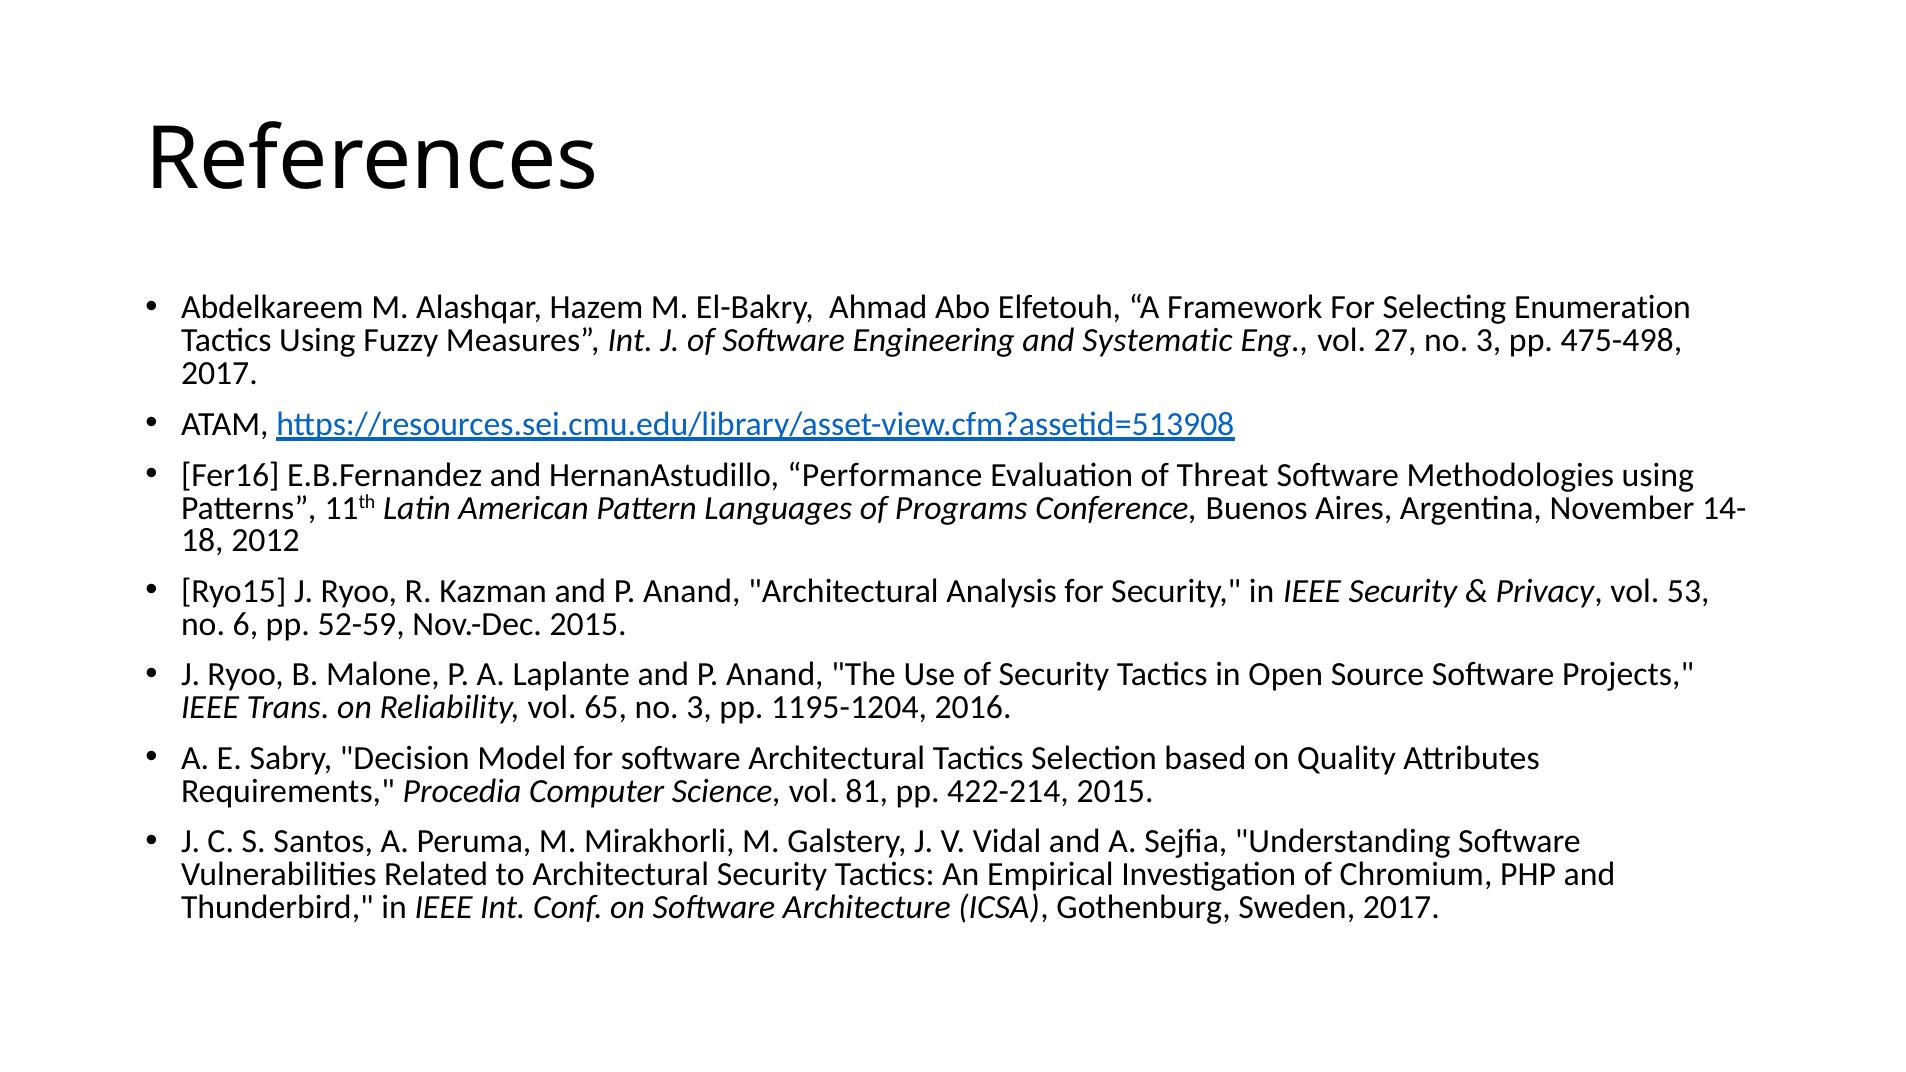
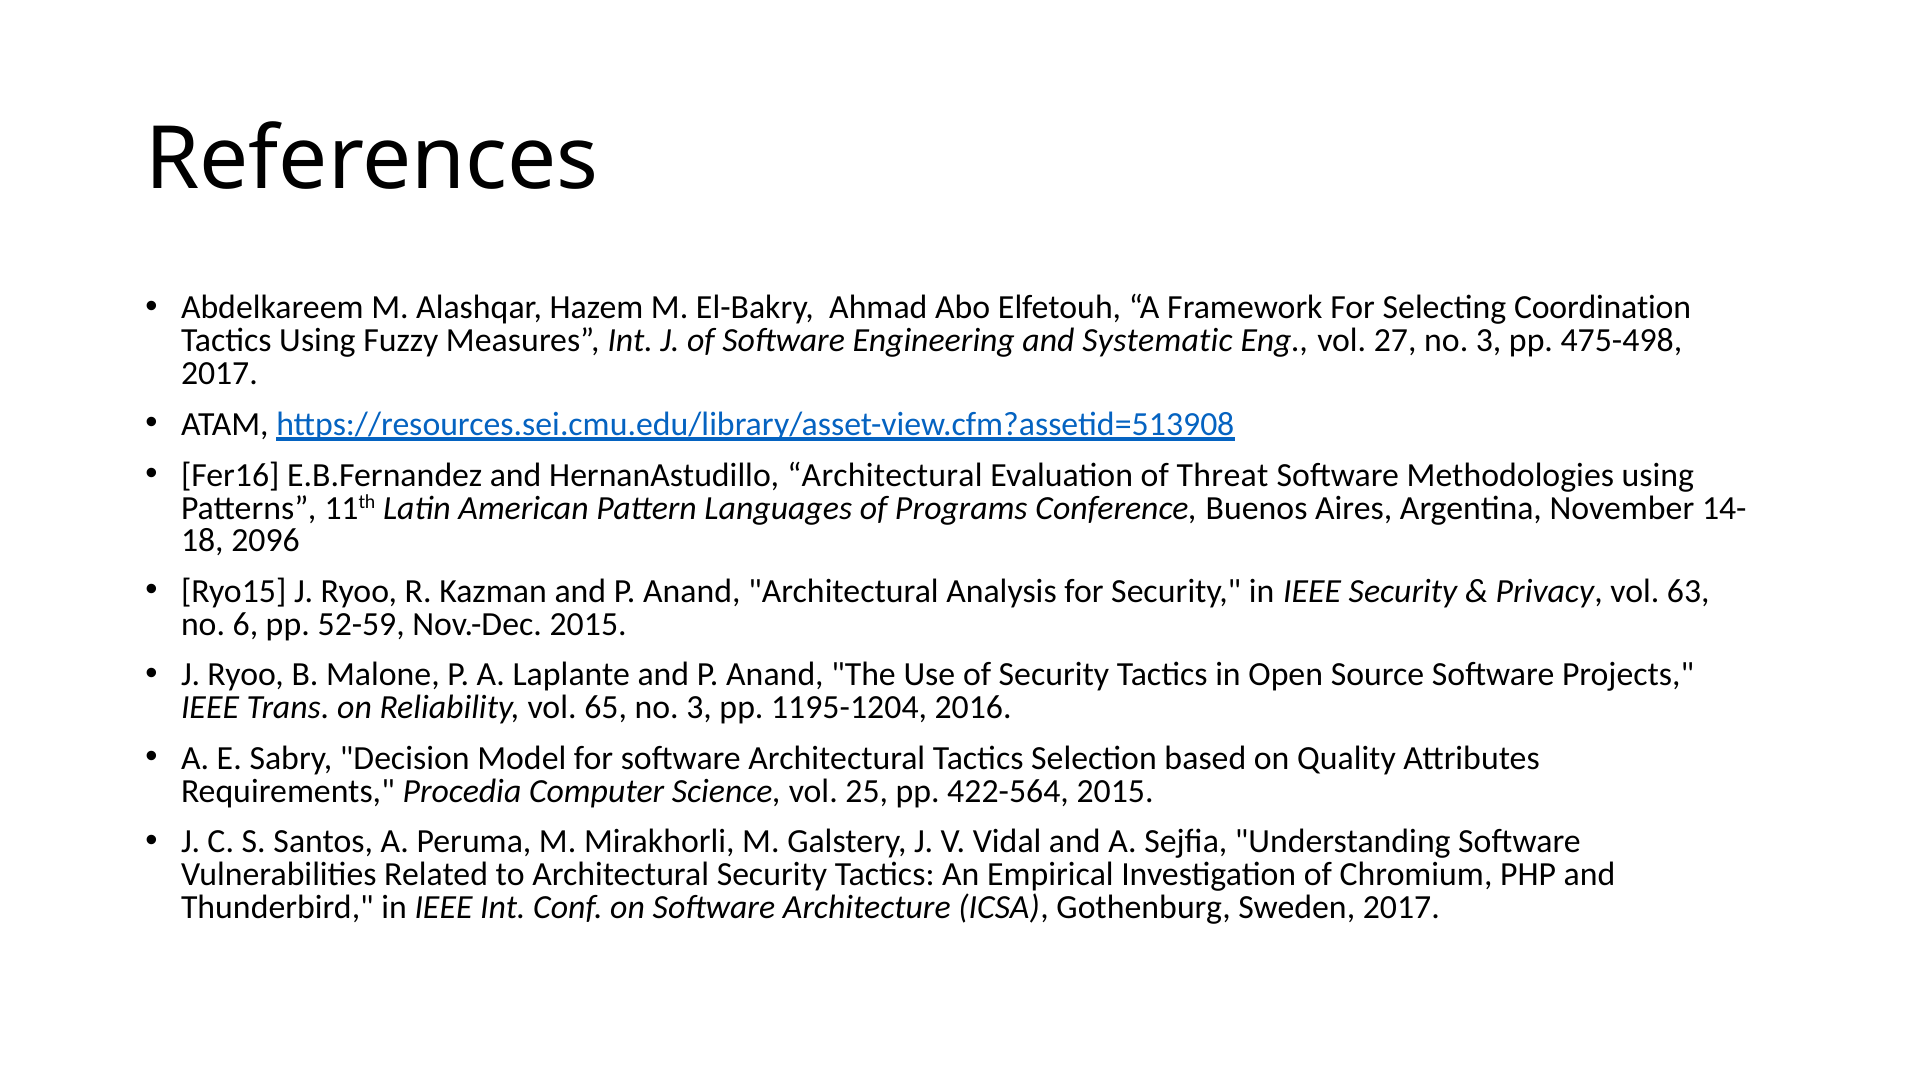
Enumeration: Enumeration -> Coordination
HernanAstudillo Performance: Performance -> Architectural
2012: 2012 -> 2096
53: 53 -> 63
81: 81 -> 25
422-214: 422-214 -> 422-564
